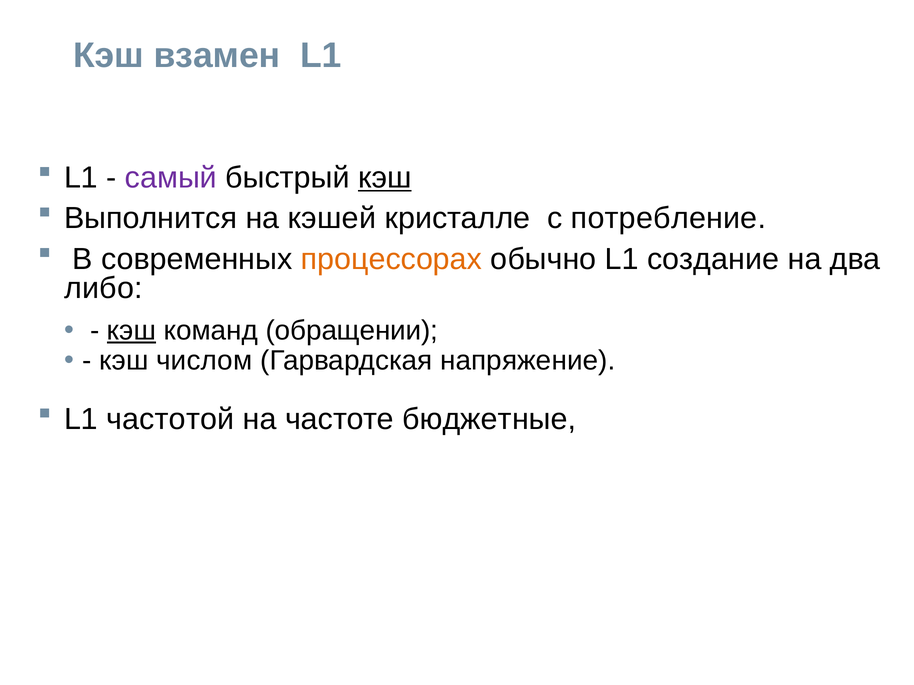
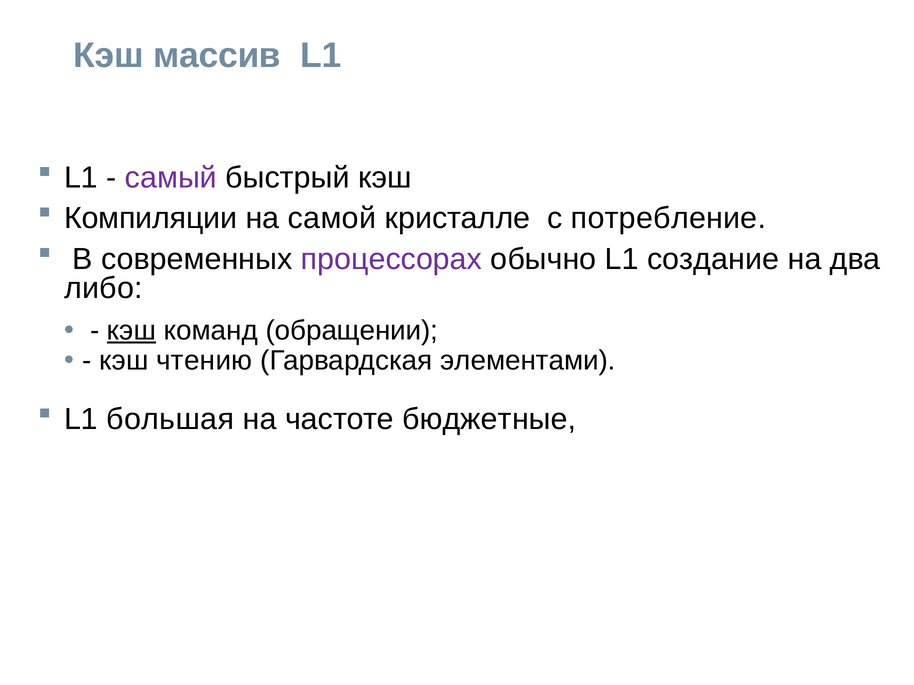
взамен: взамен -> массив
кэш at (385, 178) underline: present -> none
Выполнится: Выполнится -> Компиляции
кэшей: кэшей -> самой
процессорах colour: orange -> purple
числом: числом -> чтению
напряжение: напряжение -> элементами
частотой: частотой -> большая
